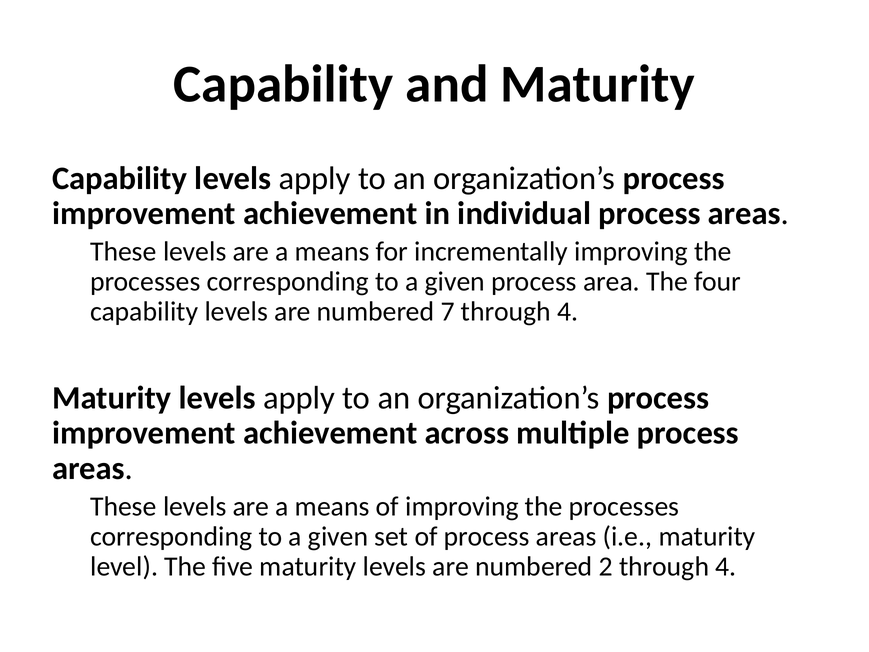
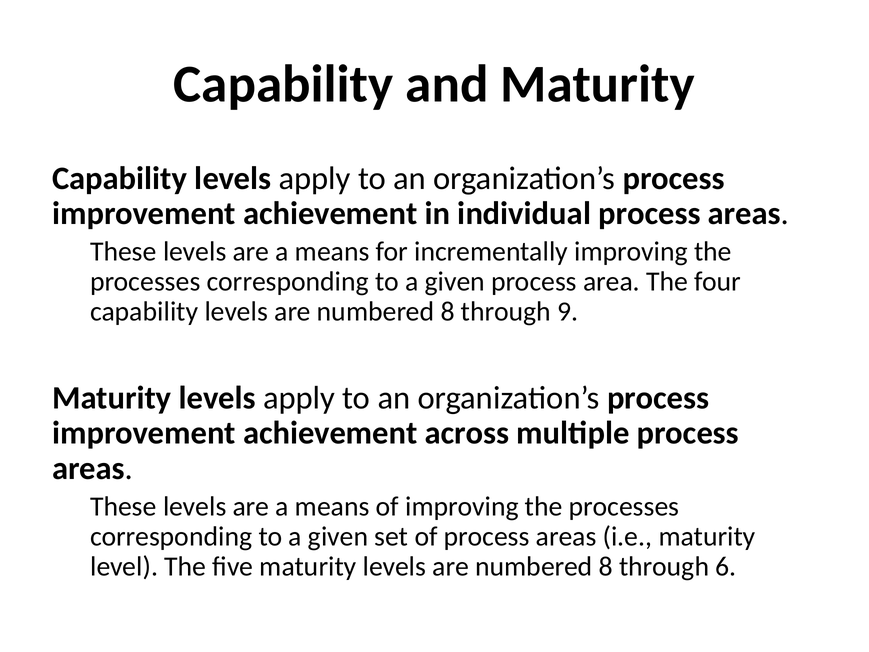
7 at (448, 312): 7 -> 8
4 at (568, 312): 4 -> 9
2 at (606, 566): 2 -> 8
4 at (726, 566): 4 -> 6
